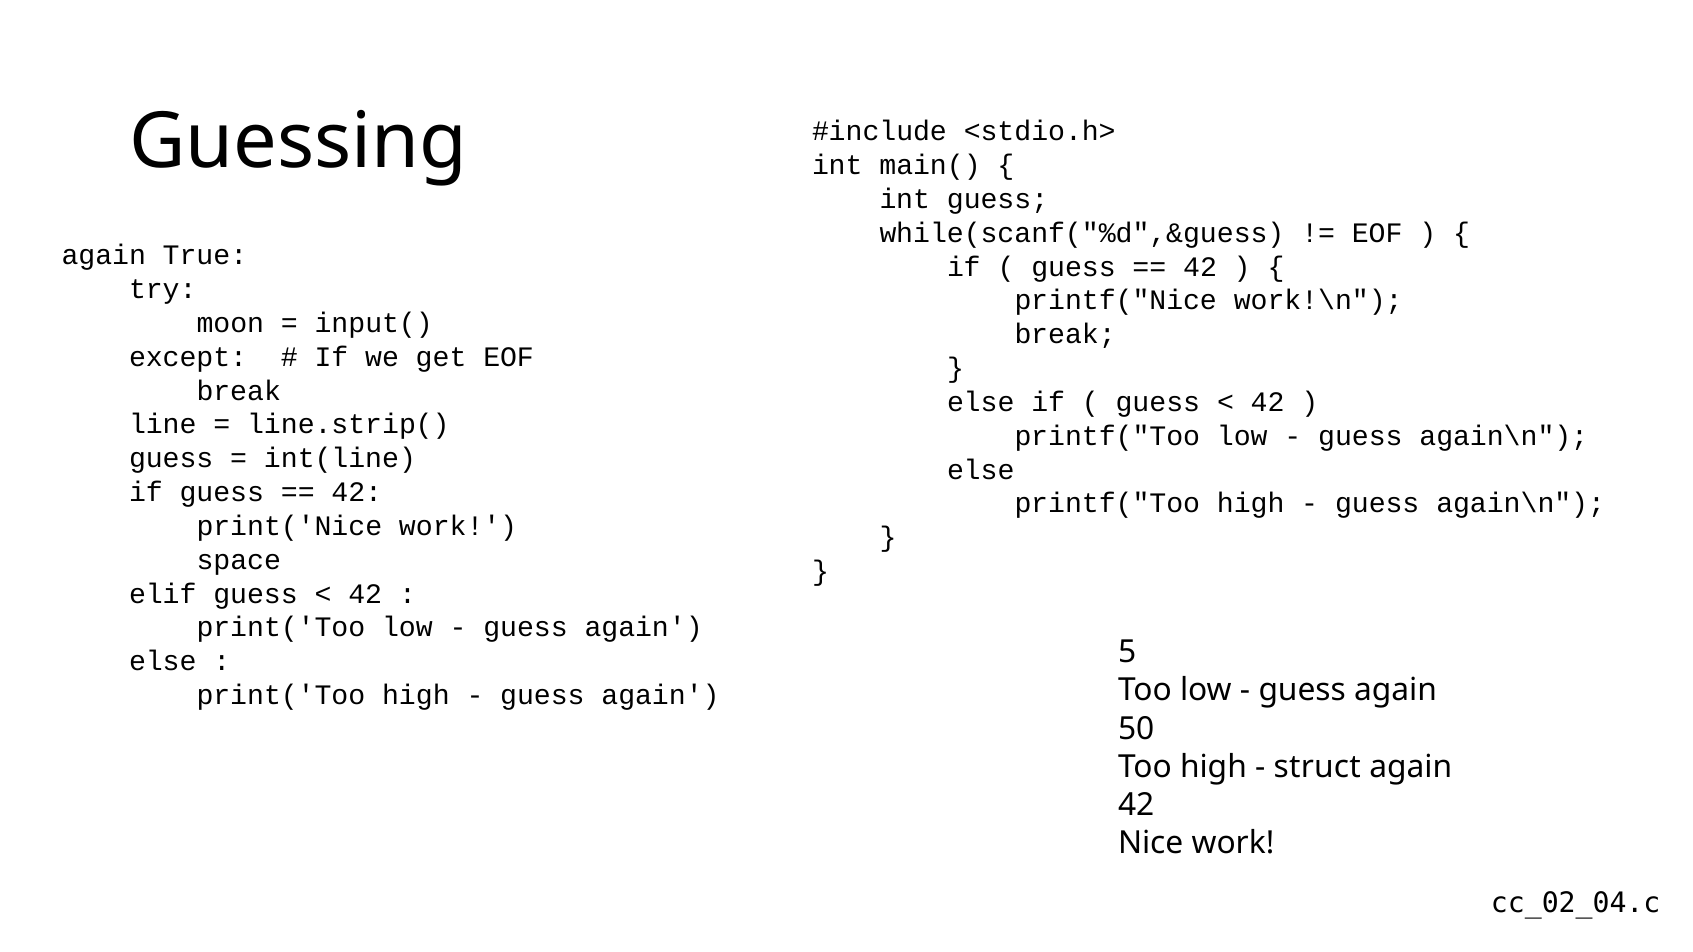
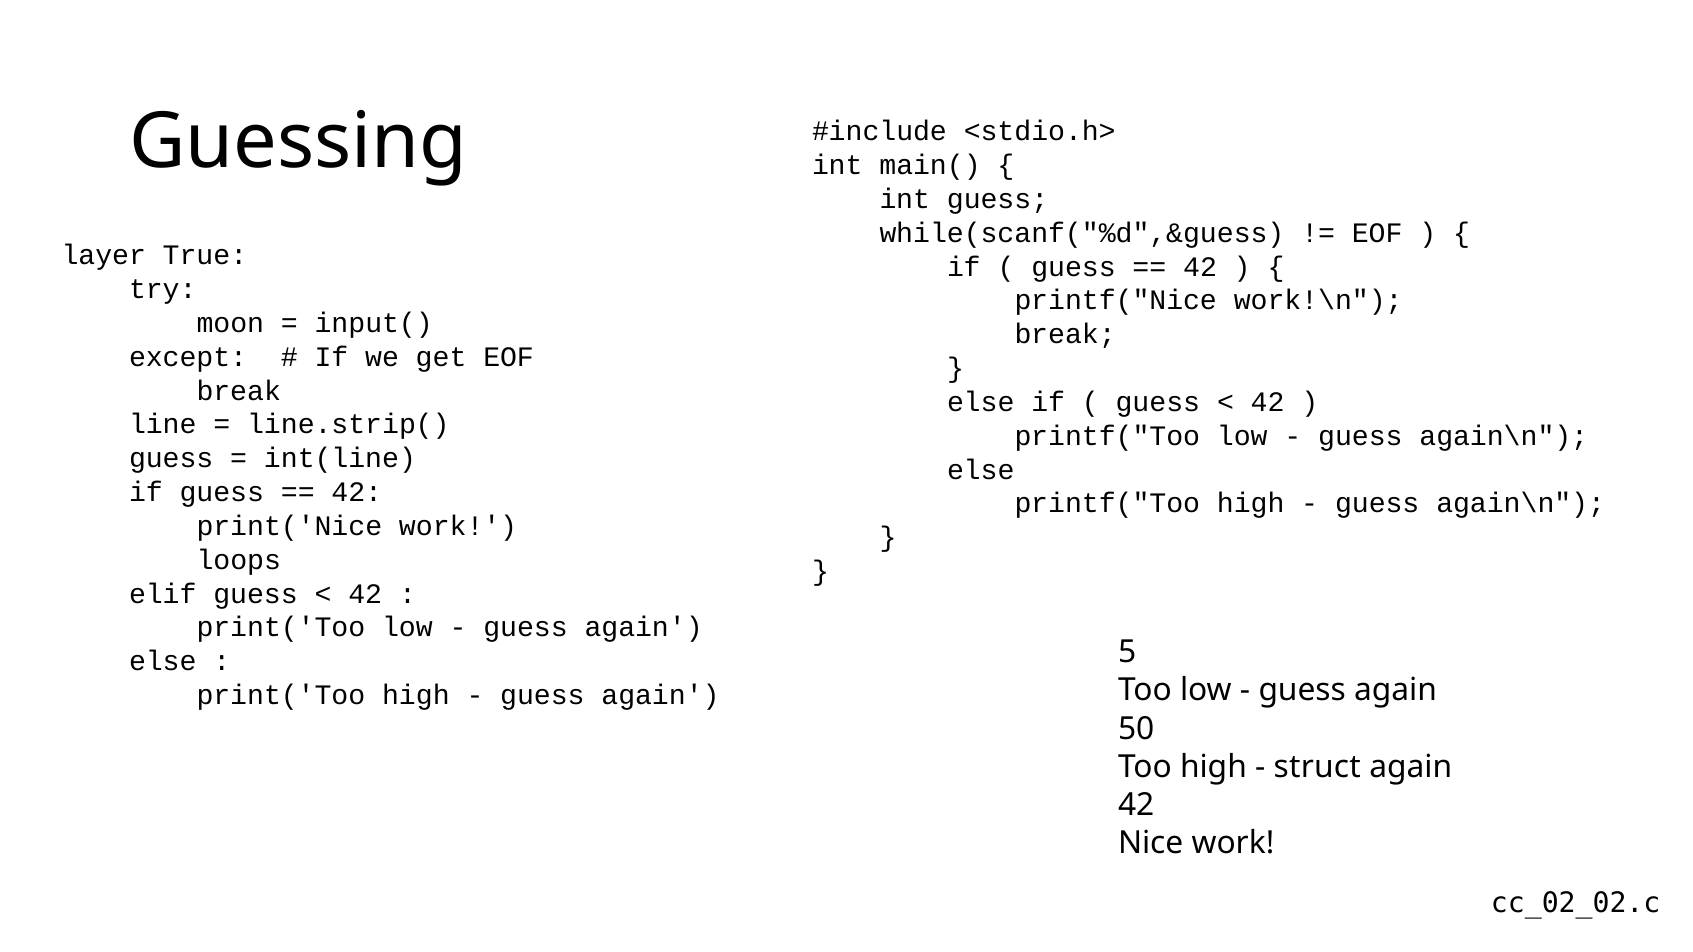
again at (104, 255): again -> layer
space: space -> loops
cc_02_04.c: cc_02_04.c -> cc_02_02.c
